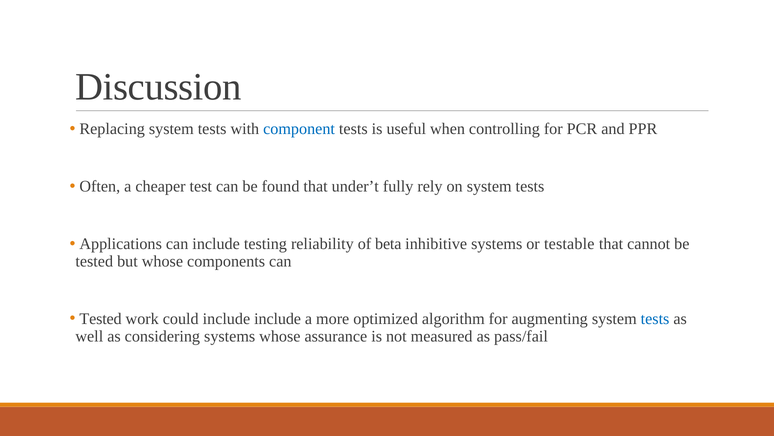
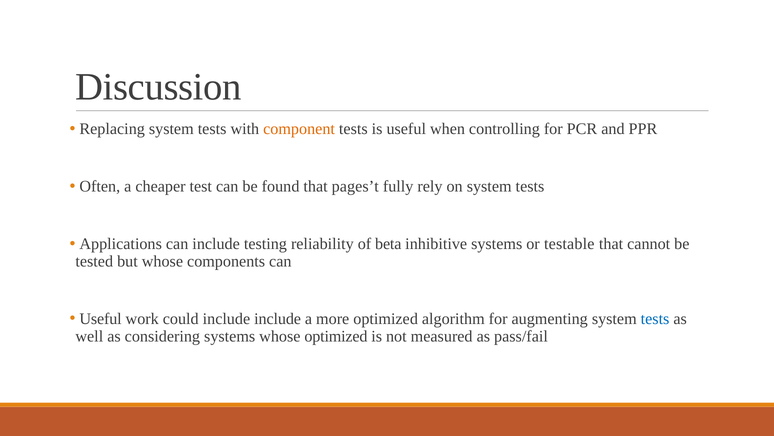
component colour: blue -> orange
under’t: under’t -> pages’t
Tested at (101, 318): Tested -> Useful
whose assurance: assurance -> optimized
